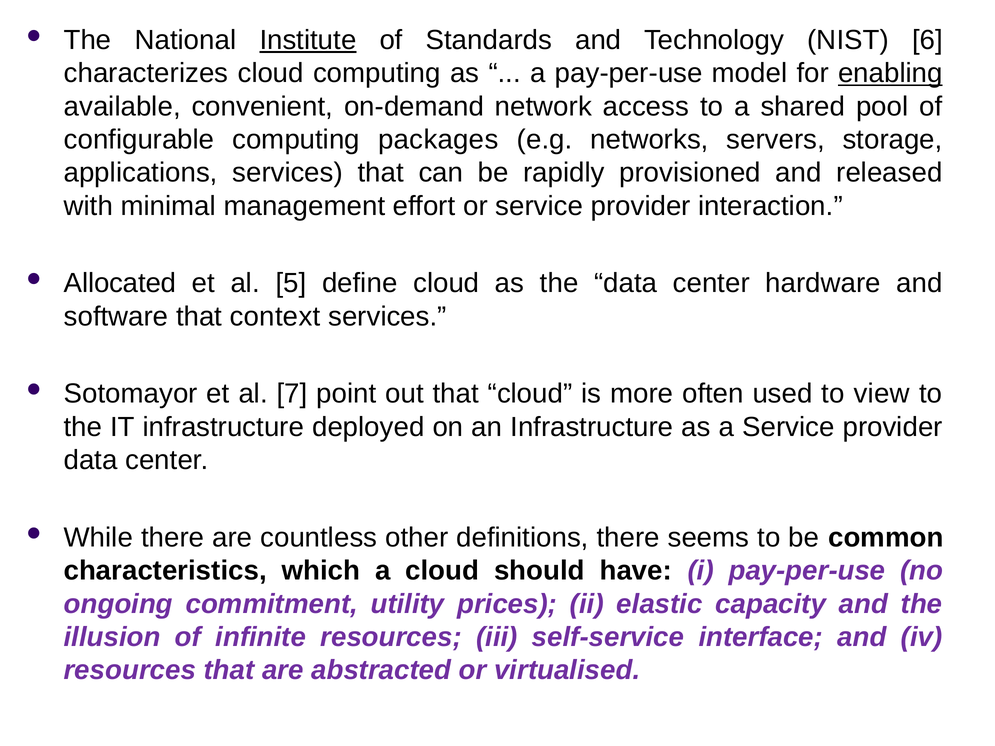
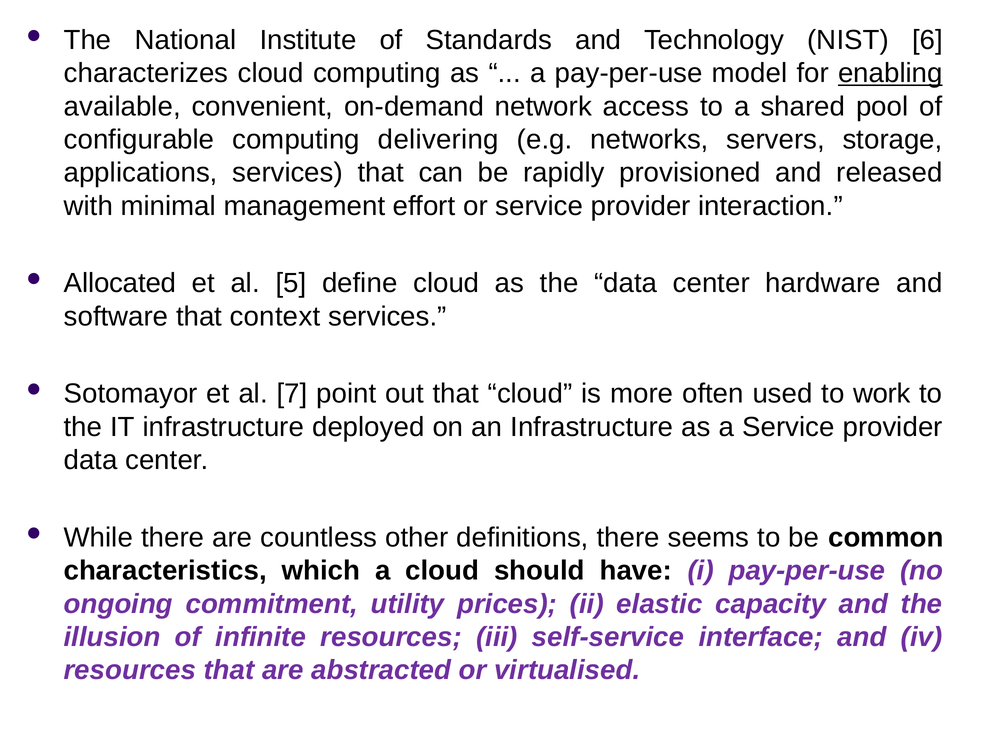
Institute underline: present -> none
packages: packages -> delivering
view: view -> work
